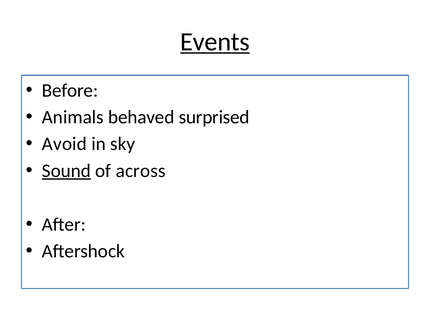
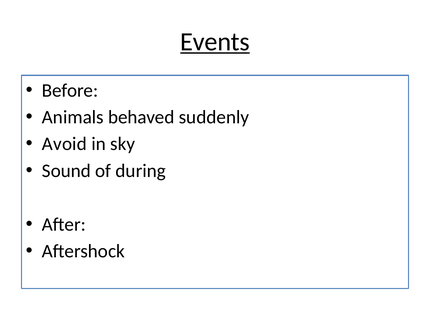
surprised: surprised -> suddenly
Sound underline: present -> none
across: across -> during
